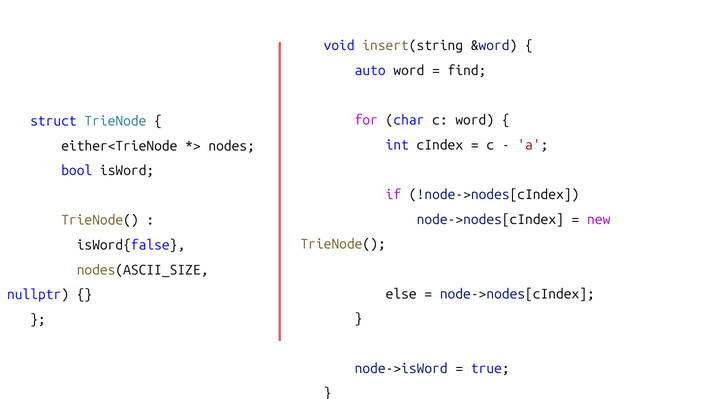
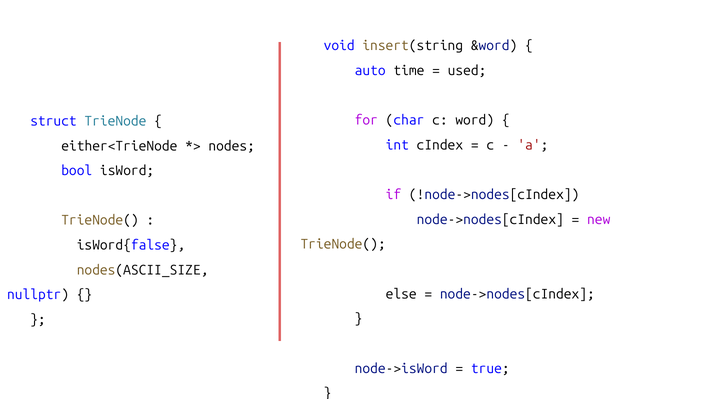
auto word: word -> time
find: find -> used
